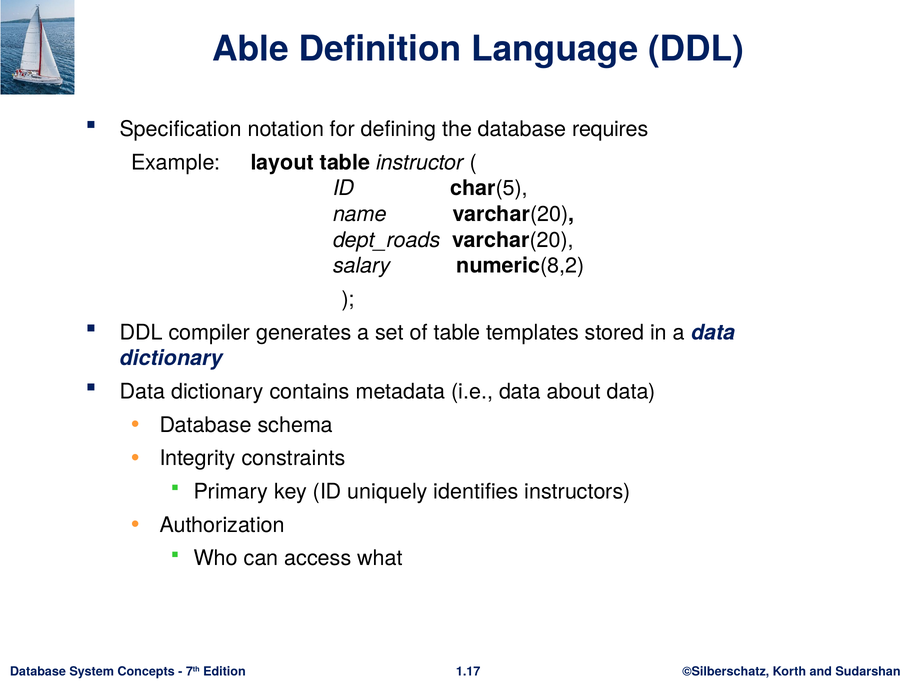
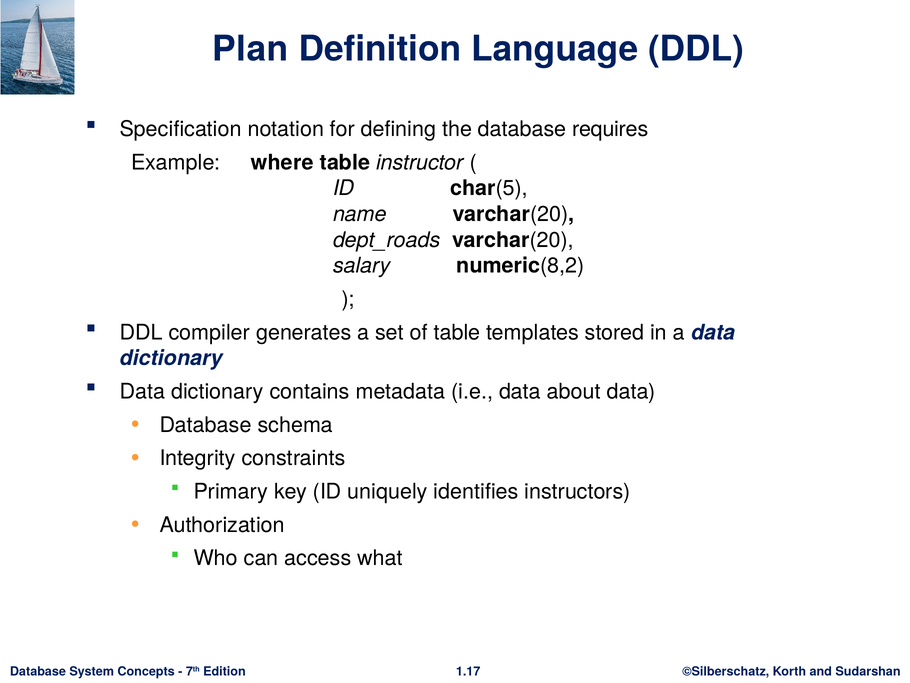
Able: Able -> Plan
layout: layout -> where
